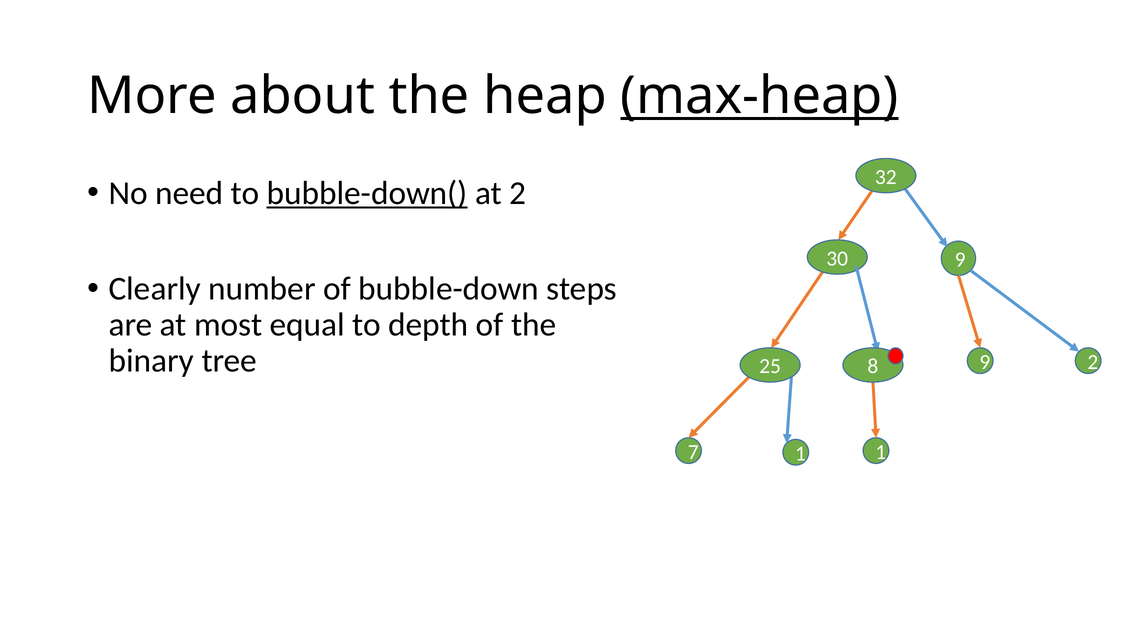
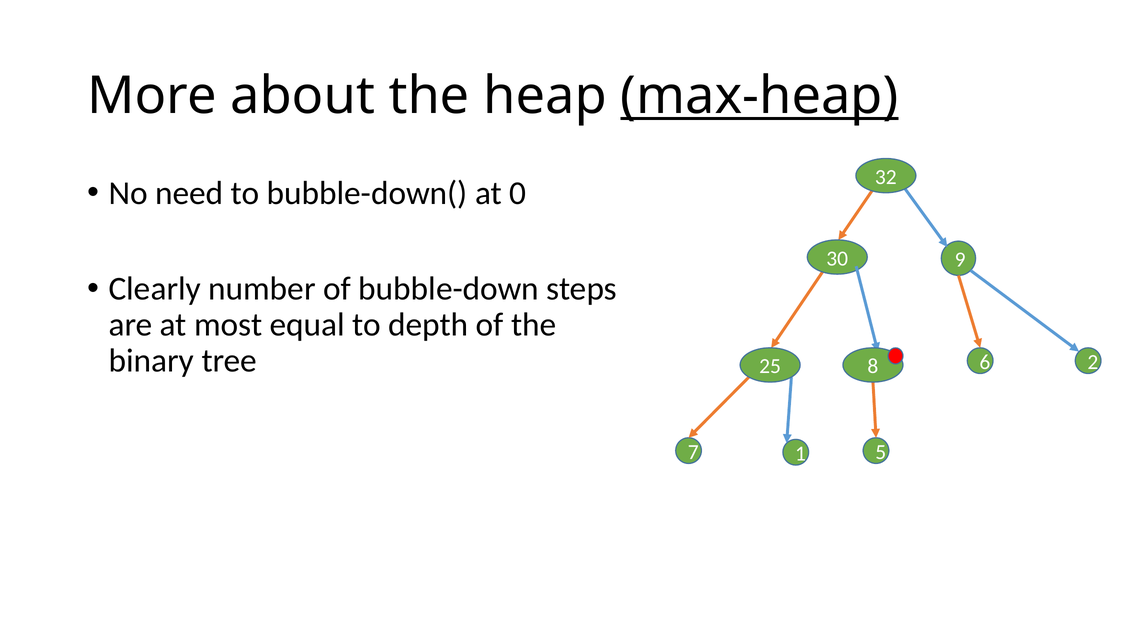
bubble-down( underline: present -> none
at 2: 2 -> 0
tree 9: 9 -> 6
1 1: 1 -> 5
